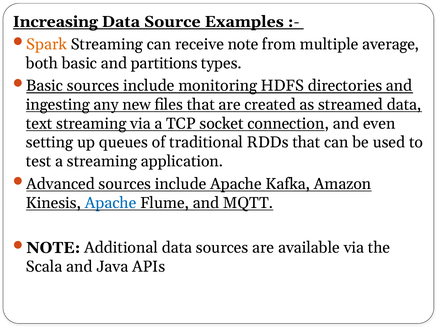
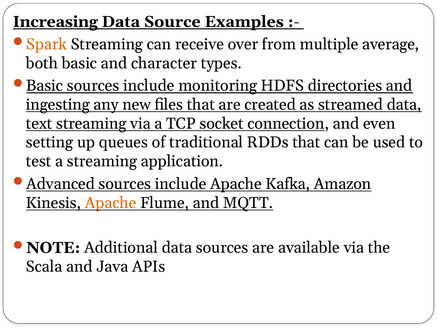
receive note: note -> over
partitions: partitions -> character
Apache at (111, 203) colour: blue -> orange
